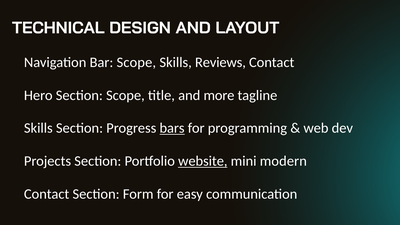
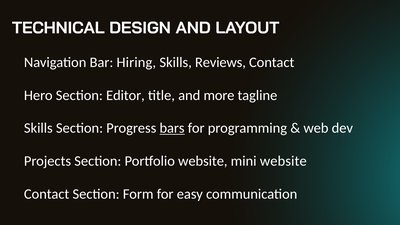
Bar Scope: Scope -> Hiring
Section Scope: Scope -> Editor
website at (203, 161) underline: present -> none
mini modern: modern -> website
